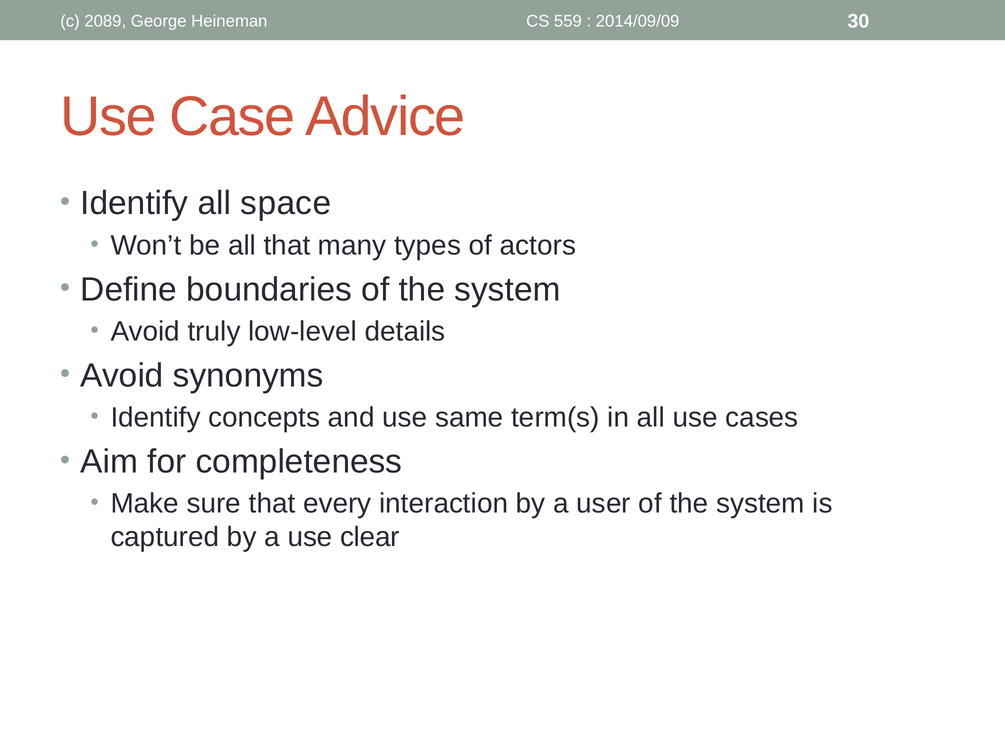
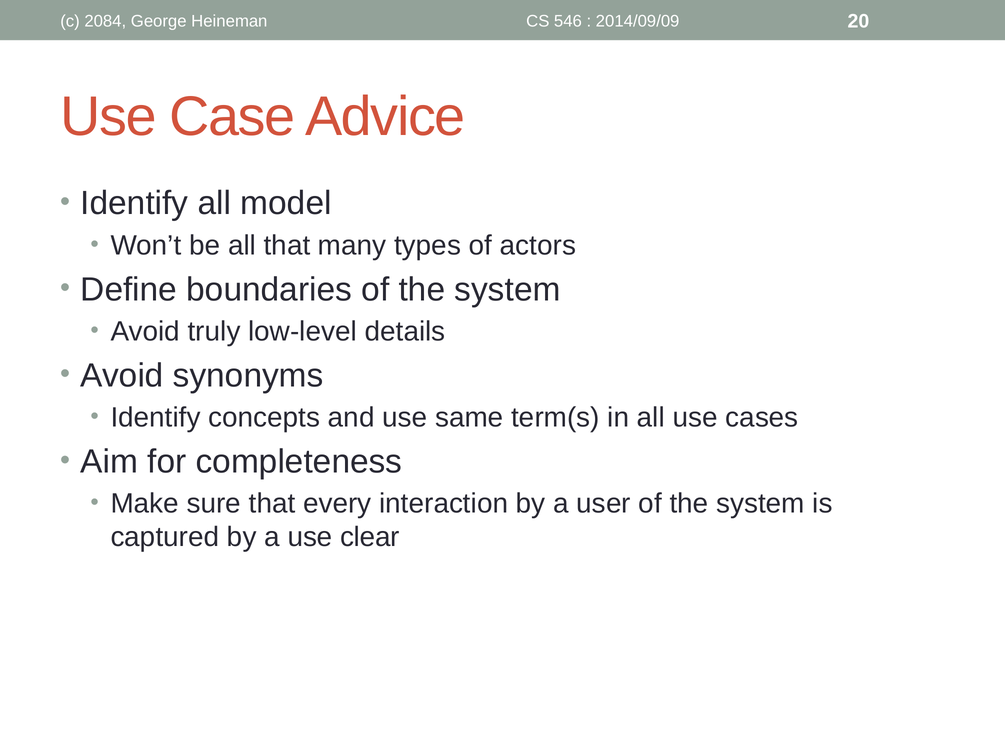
2089: 2089 -> 2084
559: 559 -> 546
30: 30 -> 20
space: space -> model
